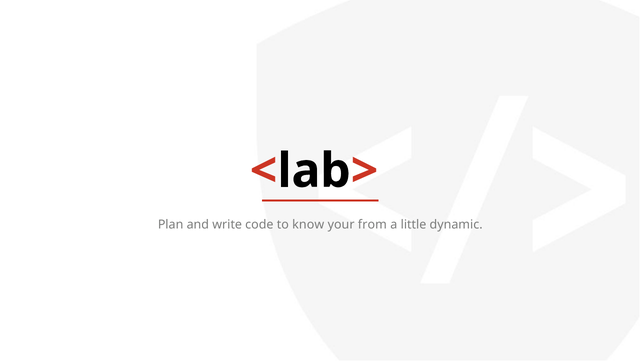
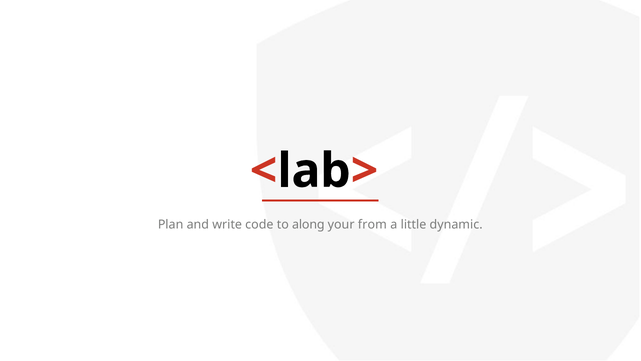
know: know -> along
